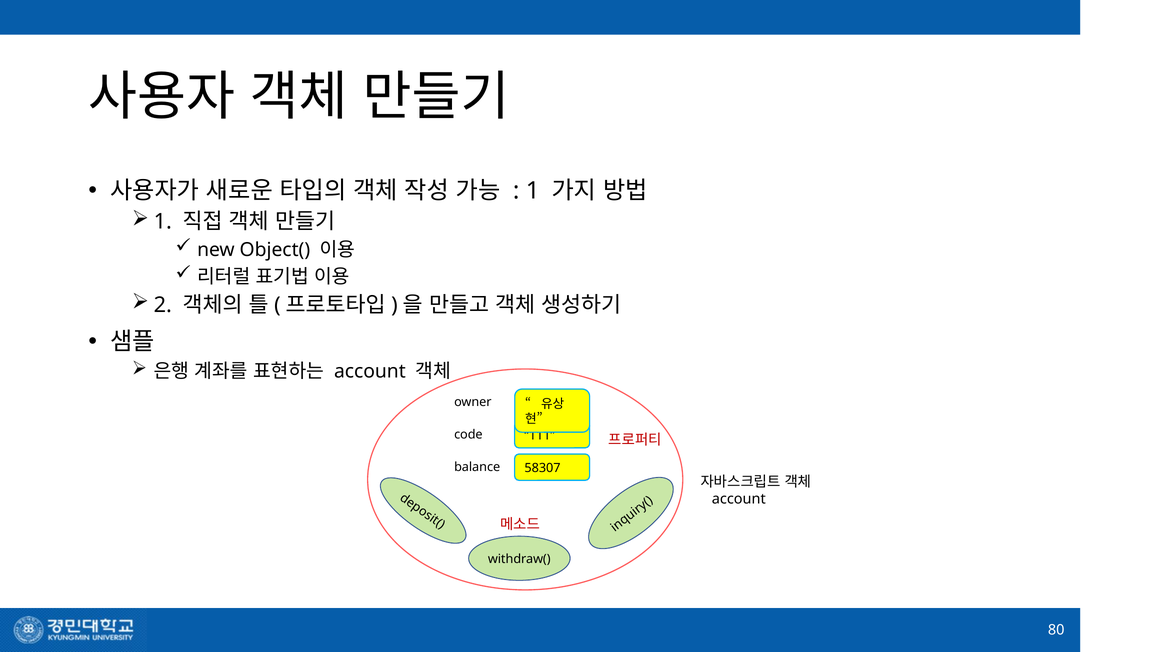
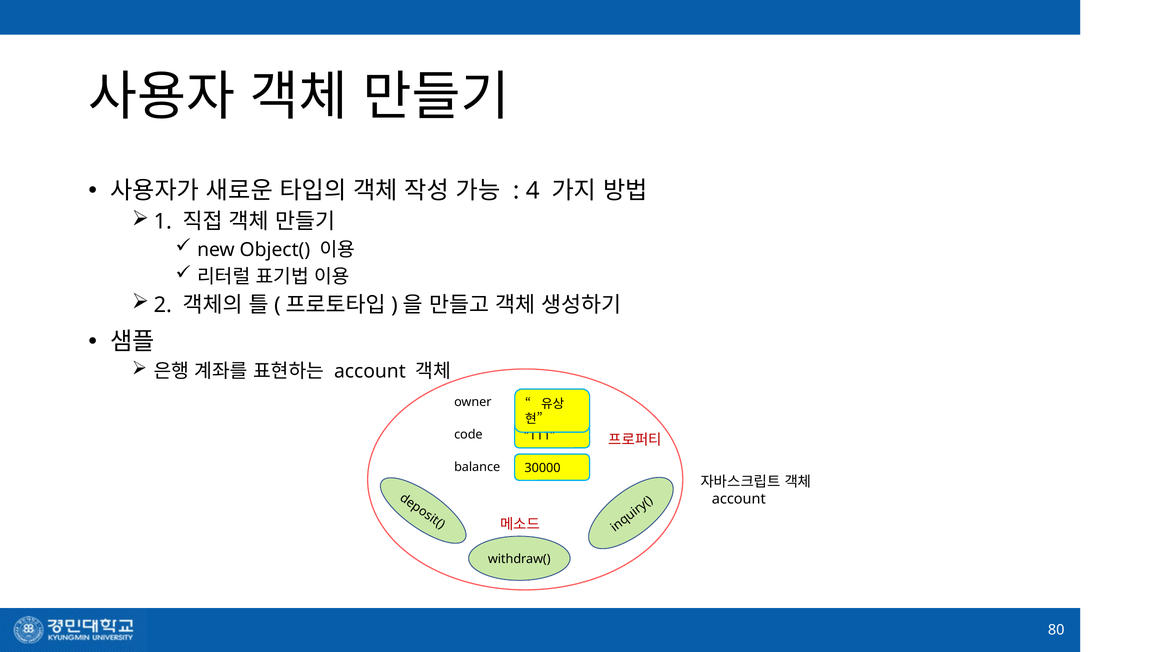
1 at (533, 191): 1 -> 4
58307: 58307 -> 30000
